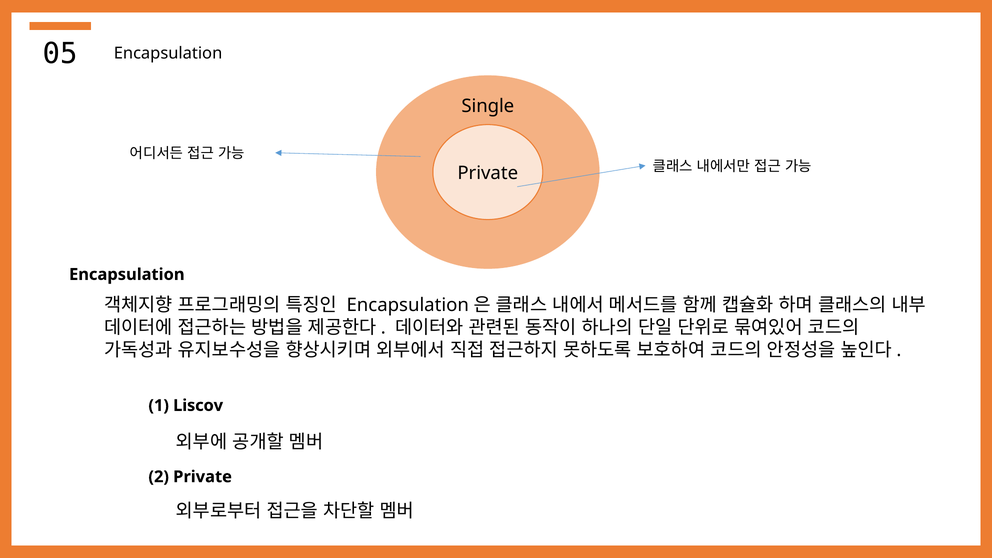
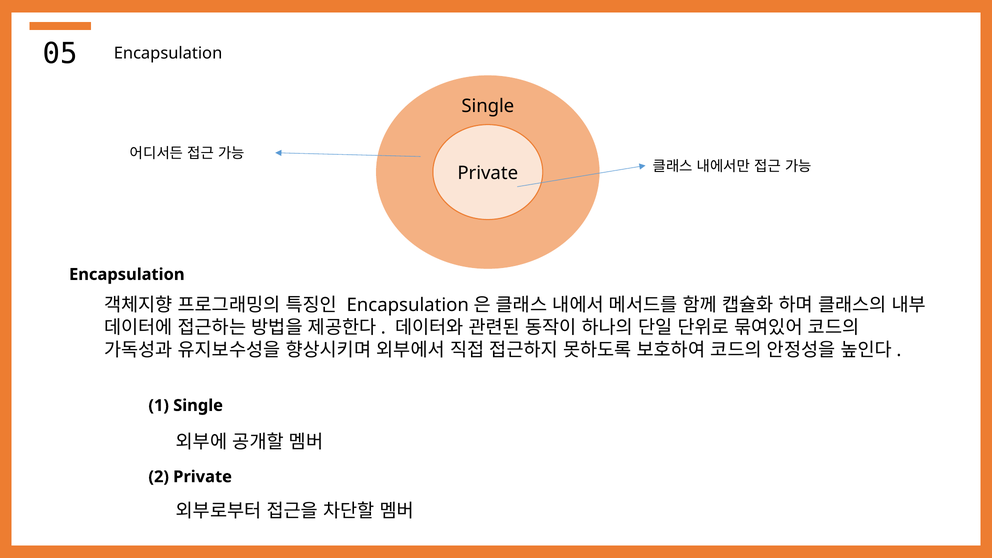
1 Liscov: Liscov -> Single
